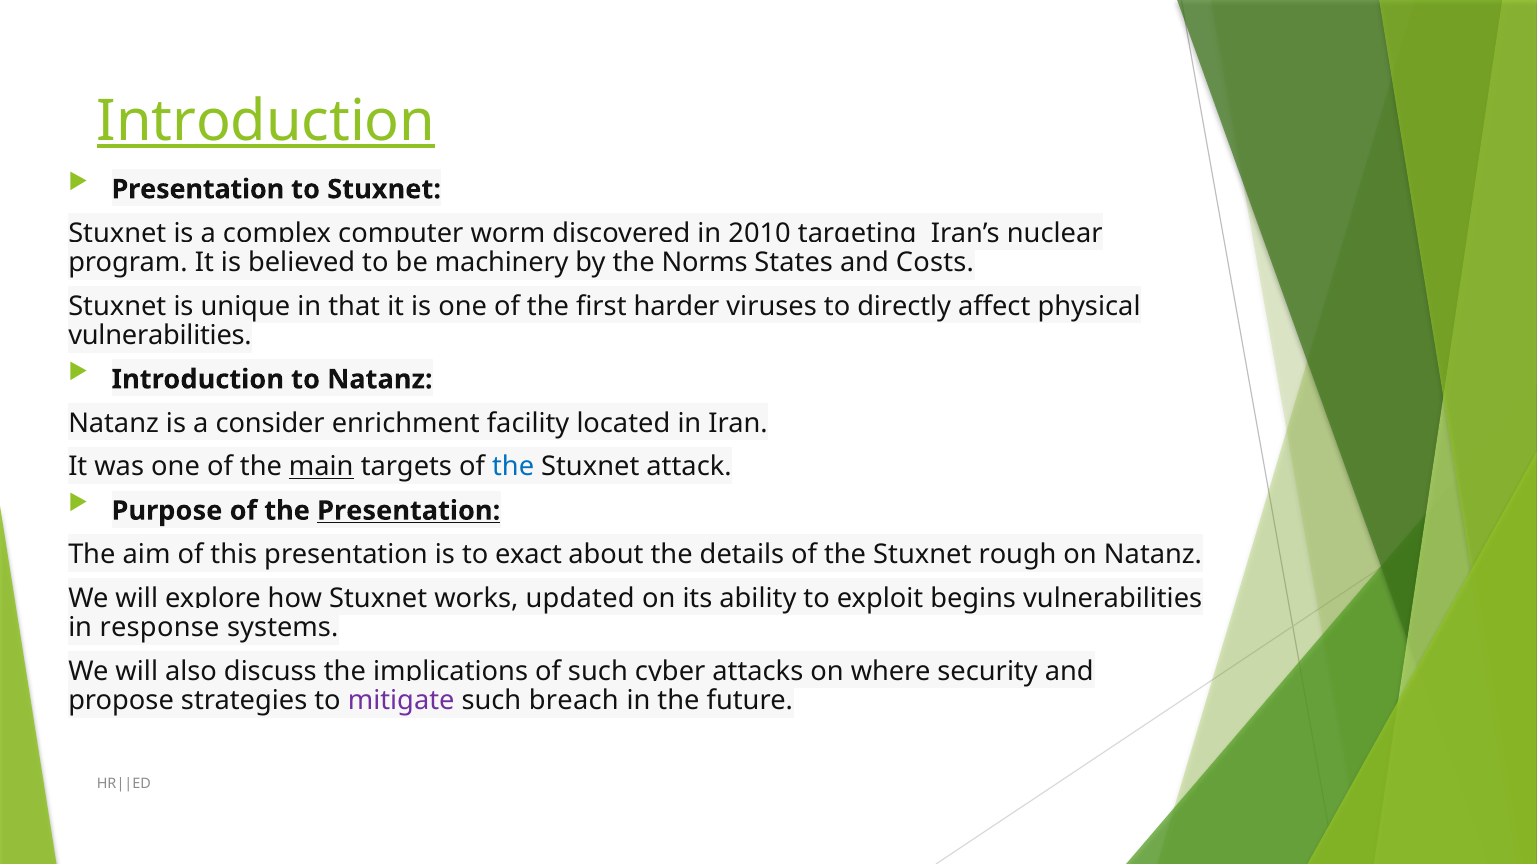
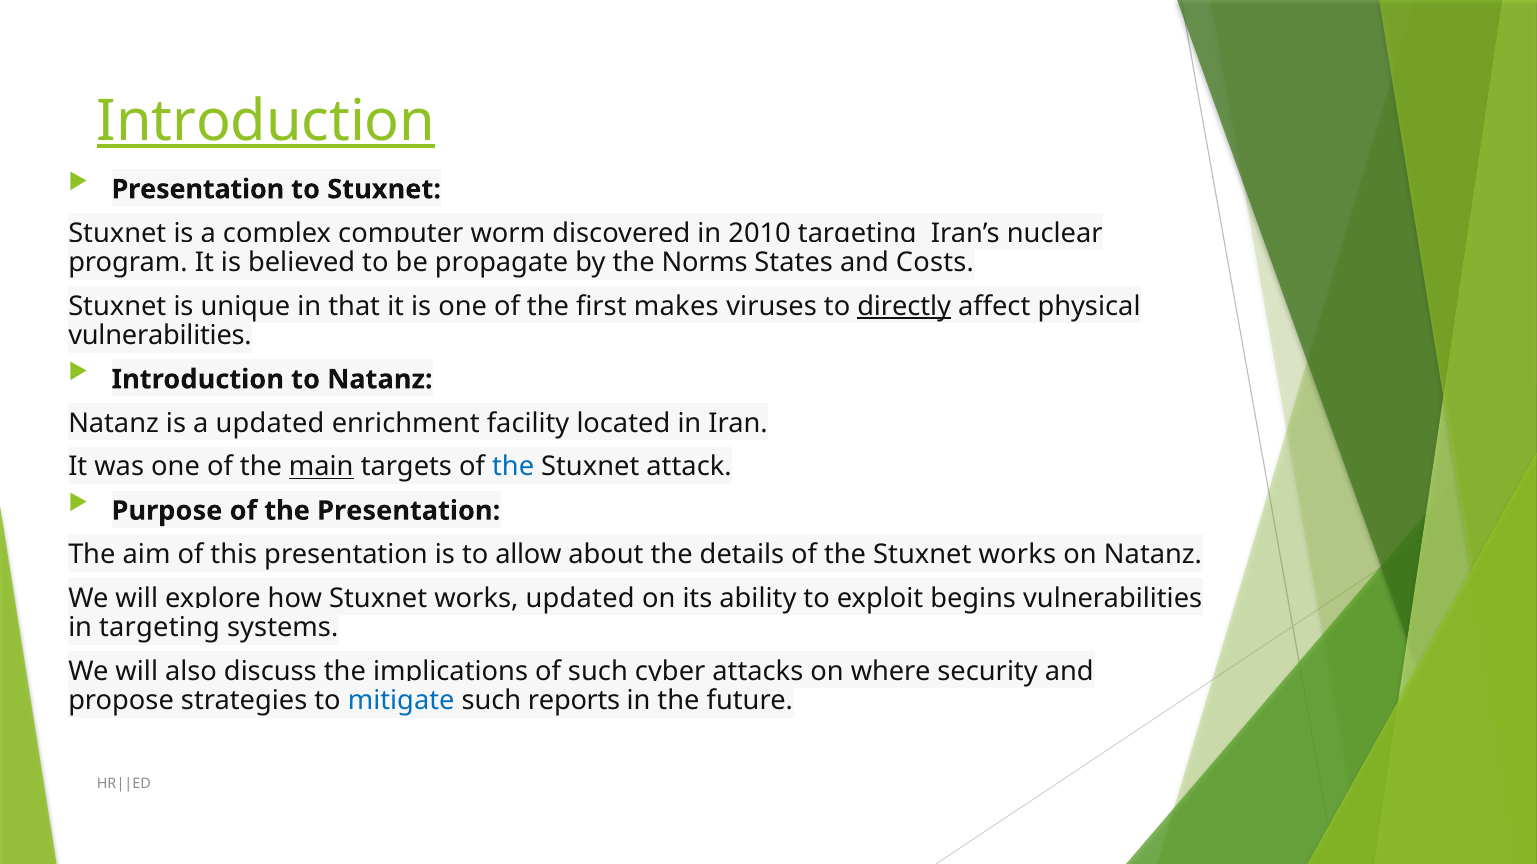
machinery: machinery -> propagate
harder: harder -> makes
directly underline: none -> present
a consider: consider -> updated
Presentation at (409, 511) underline: present -> none
exact: exact -> allow
the Stuxnet rough: rough -> works
in response: response -> targeting
mitigate colour: purple -> blue
breach: breach -> reports
